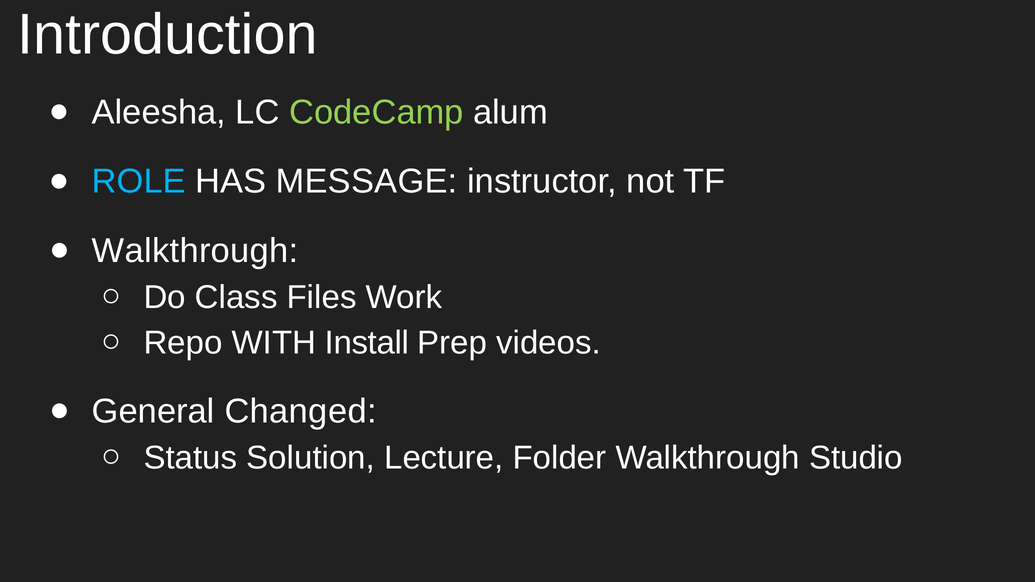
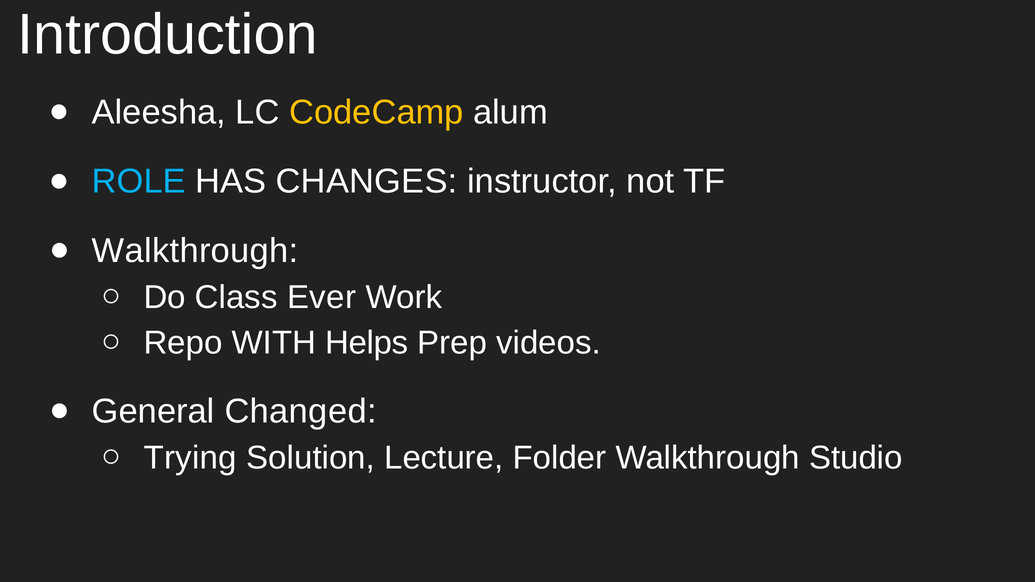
CodeCamp colour: light green -> yellow
MESSAGE: MESSAGE -> CHANGES
Files: Files -> Ever
Install: Install -> Helps
Status: Status -> Trying
